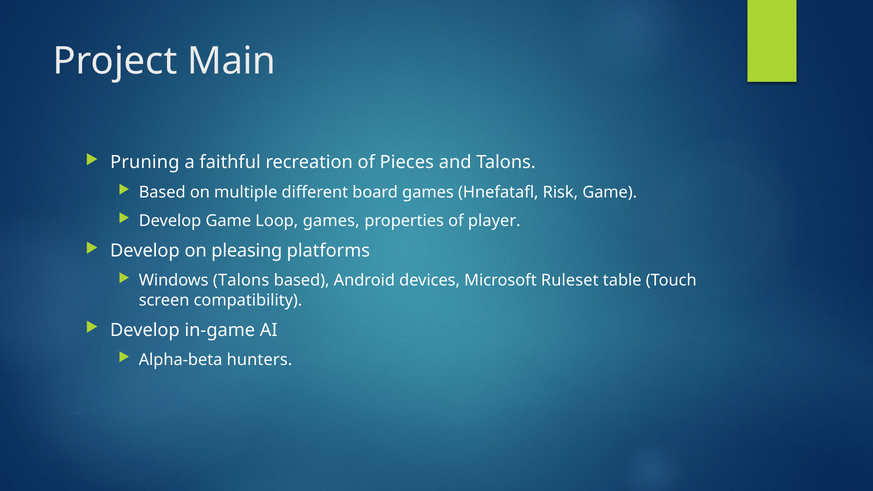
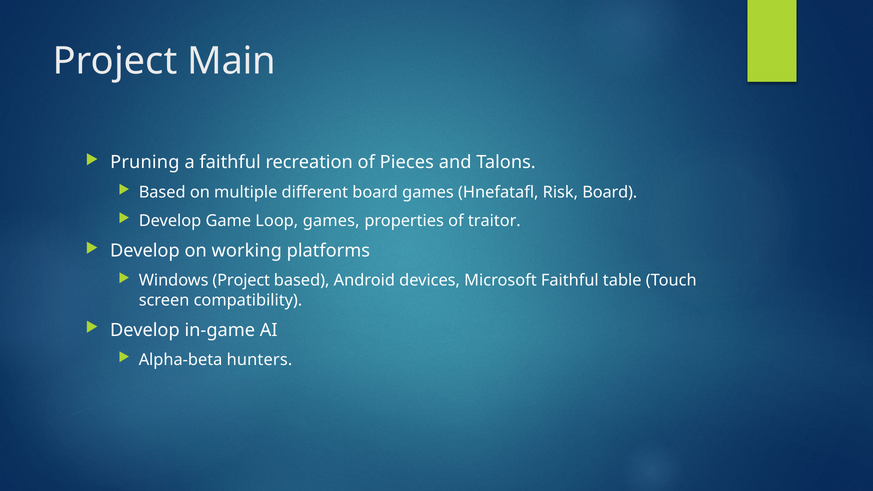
Risk Game: Game -> Board
player: player -> traitor
pleasing: pleasing -> working
Windows Talons: Talons -> Project
Microsoft Ruleset: Ruleset -> Faithful
